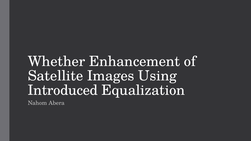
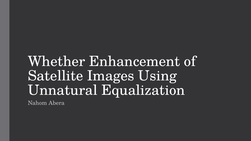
Introduced: Introduced -> Unnatural
